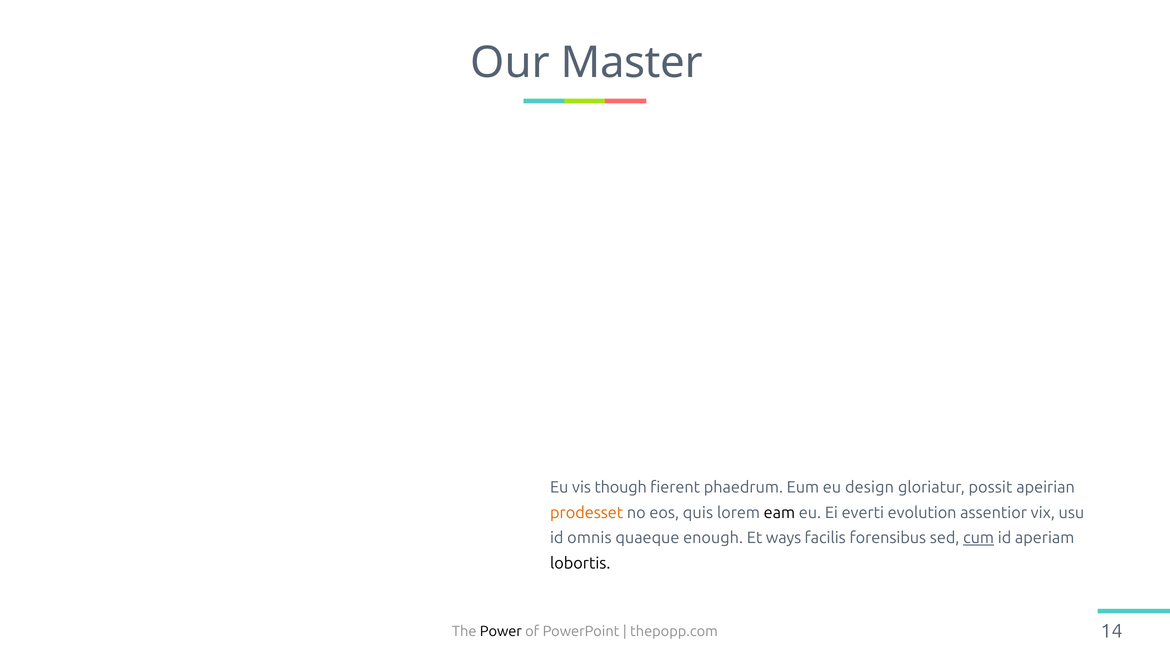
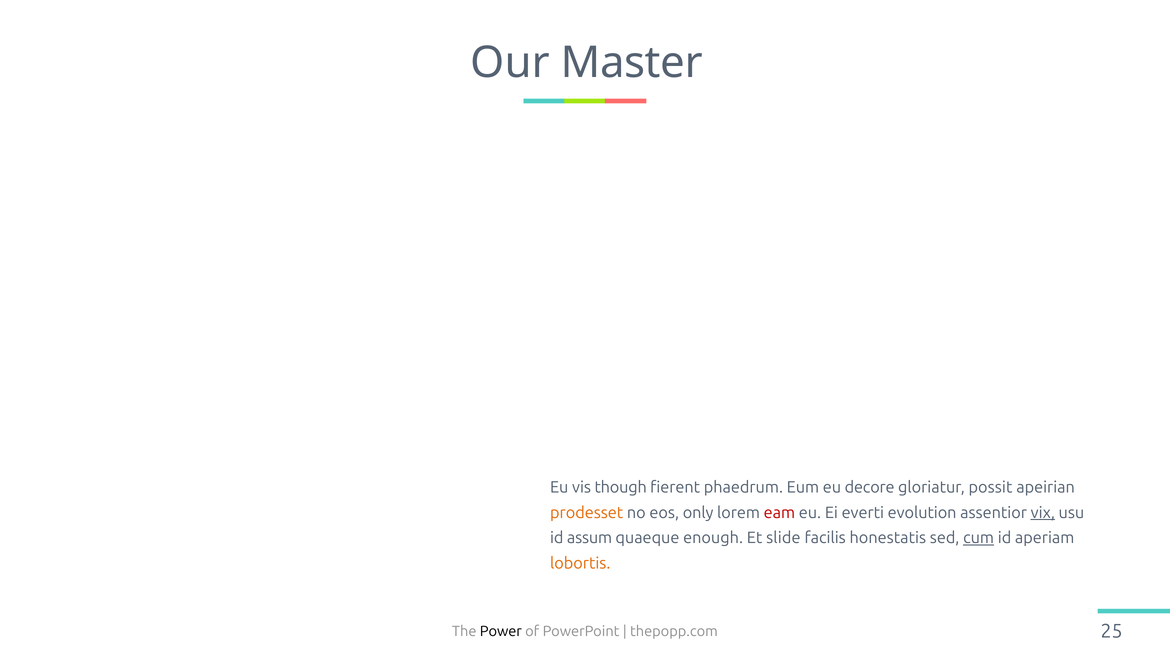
design: design -> decore
quis: quis -> only
eam colour: black -> red
vix underline: none -> present
omnis: omnis -> assum
ways: ways -> slide
forensibus: forensibus -> honestatis
lobortis colour: black -> orange
14: 14 -> 25
